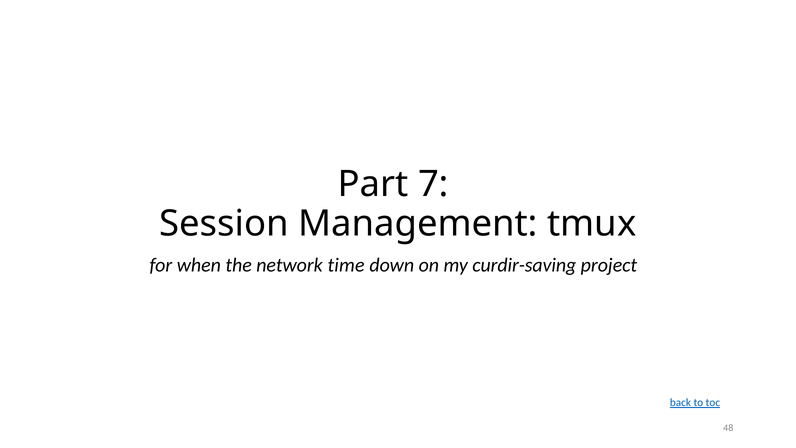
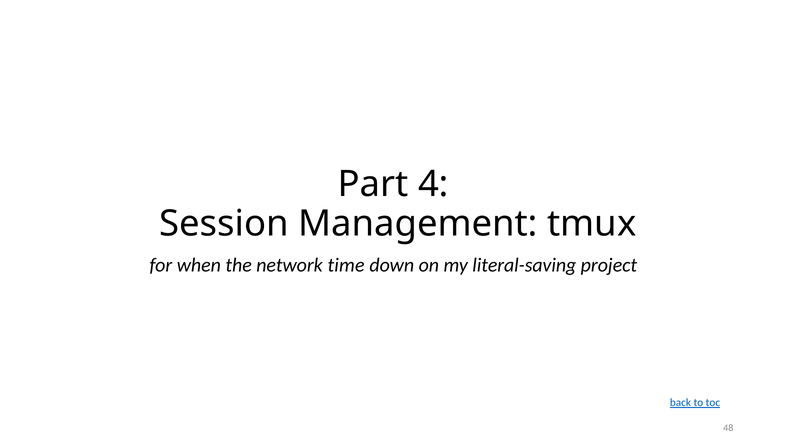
7: 7 -> 4
curdir-saving: curdir-saving -> literal-saving
